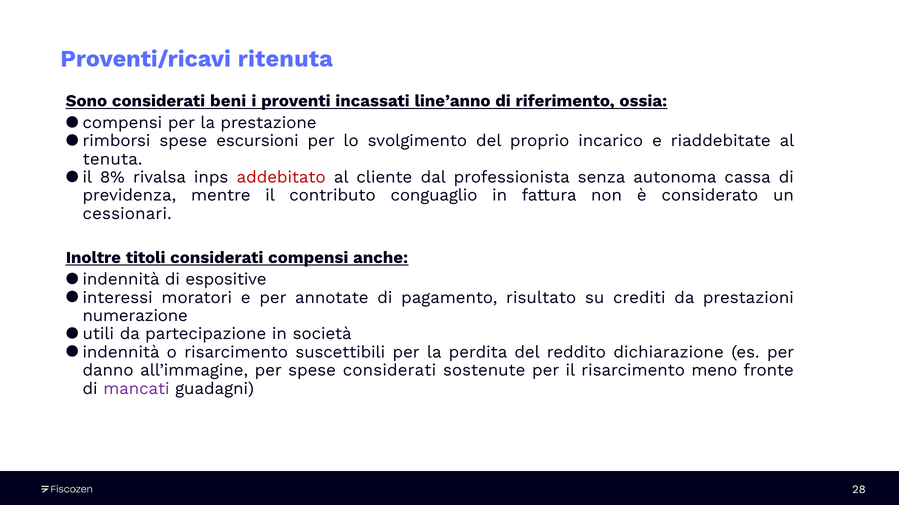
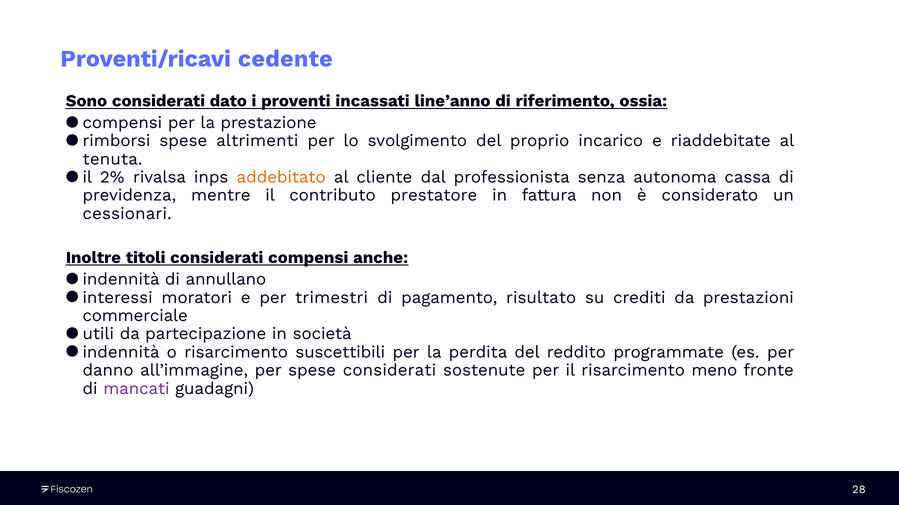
ritenuta: ritenuta -> cedente
beni: beni -> dato
escursioni: escursioni -> altrimenti
8%: 8% -> 2%
addebitato colour: red -> orange
conguaglio: conguaglio -> prestatore
espositive: espositive -> annullano
annotate: annotate -> trimestri
numerazione: numerazione -> commerciale
dichiarazione: dichiarazione -> programmate
